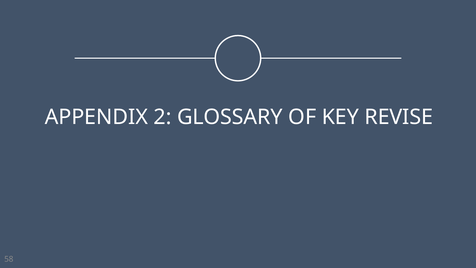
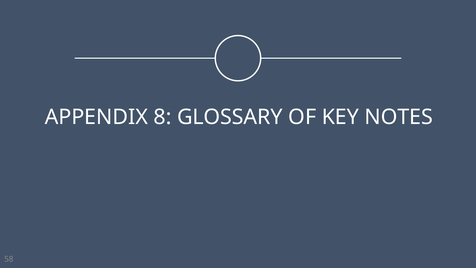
2: 2 -> 8
REVISE: REVISE -> NOTES
